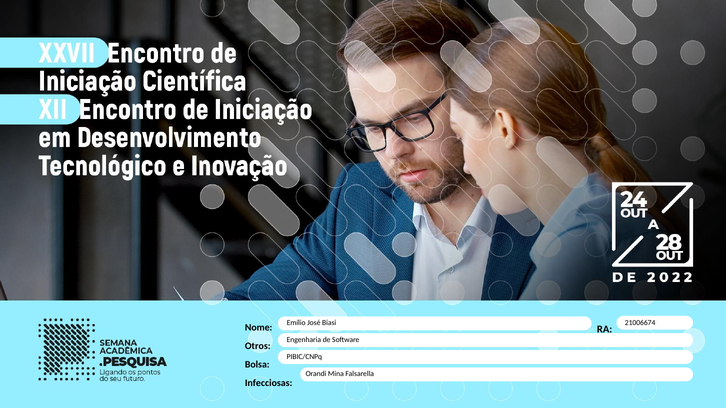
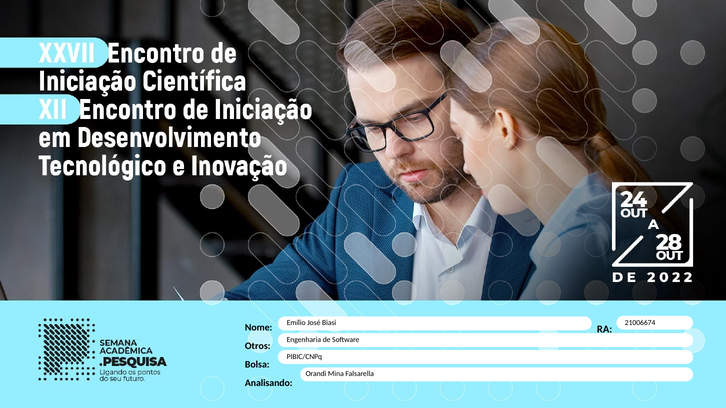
Infecciosas: Infecciosas -> Analisando
